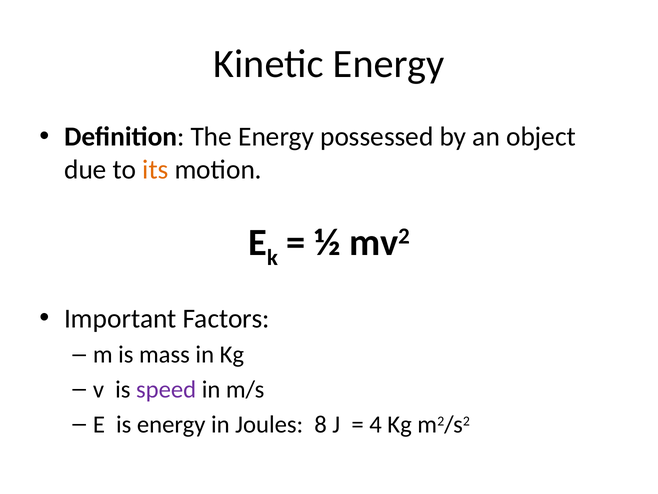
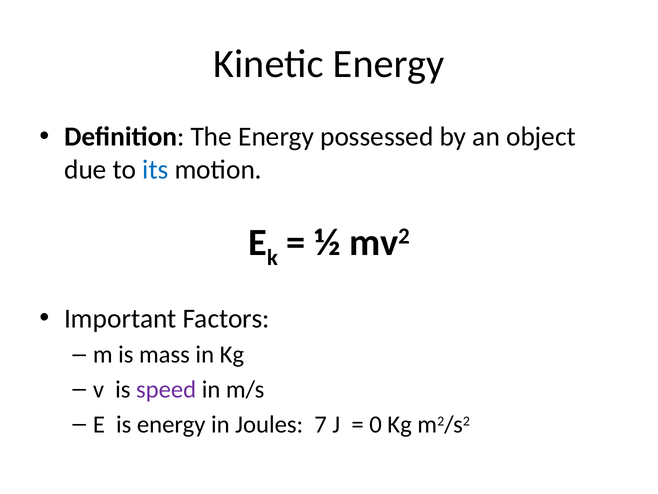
its colour: orange -> blue
8: 8 -> 7
4: 4 -> 0
